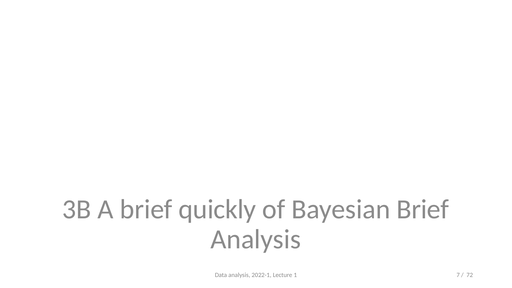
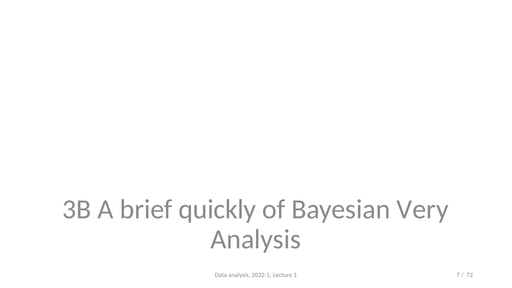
Bayesian Brief: Brief -> Very
